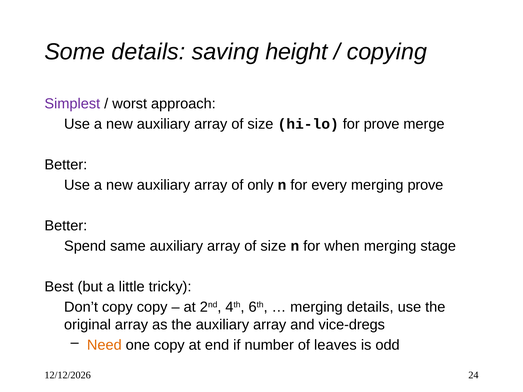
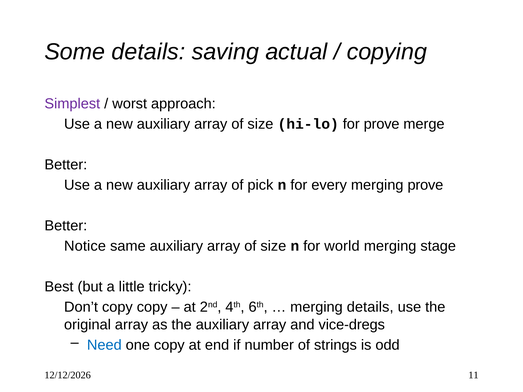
height: height -> actual
only: only -> pick
Spend: Spend -> Notice
when: when -> world
Need colour: orange -> blue
leaves: leaves -> strings
24: 24 -> 11
